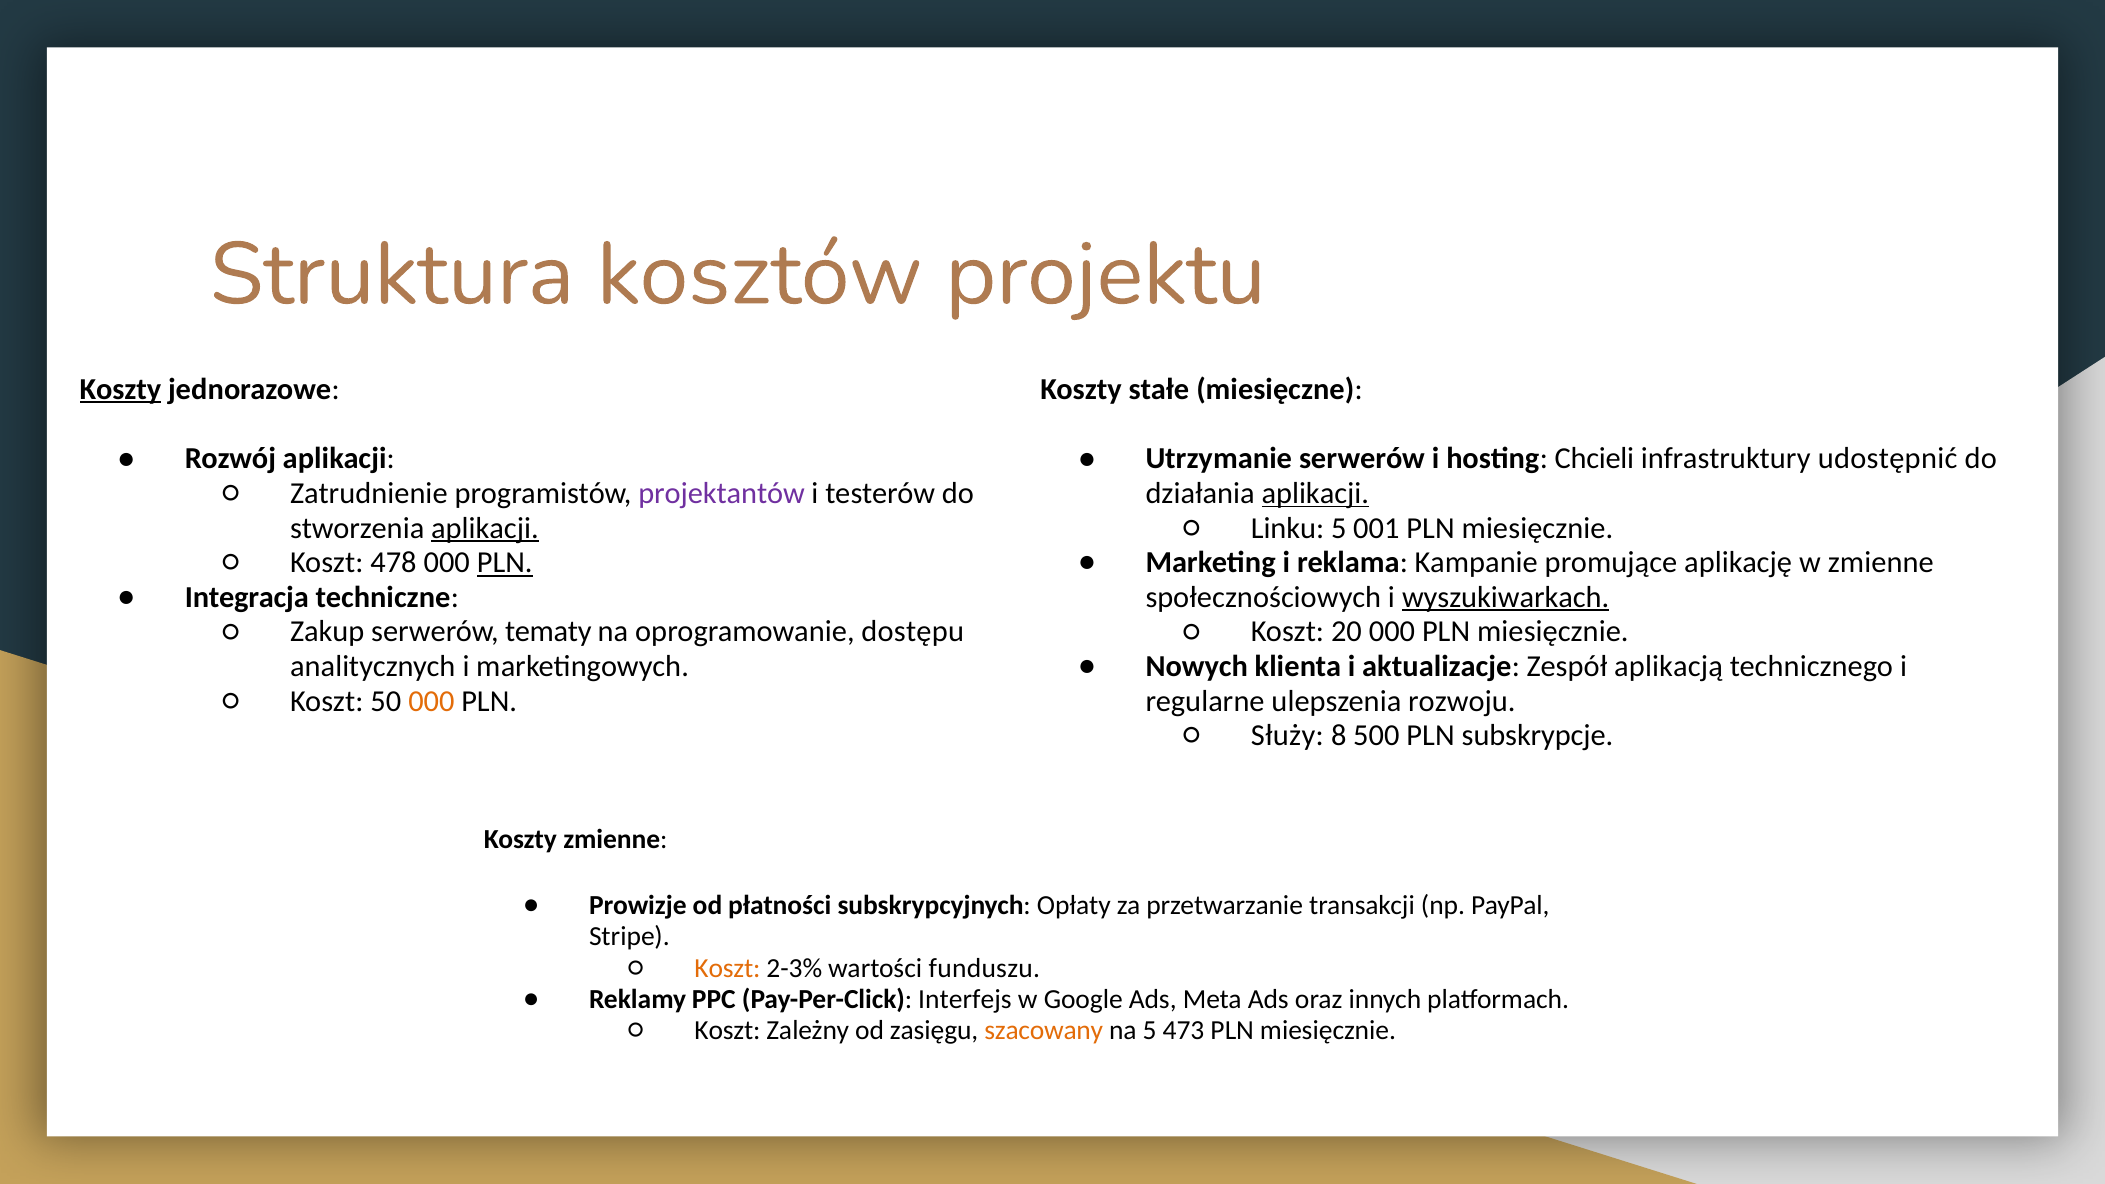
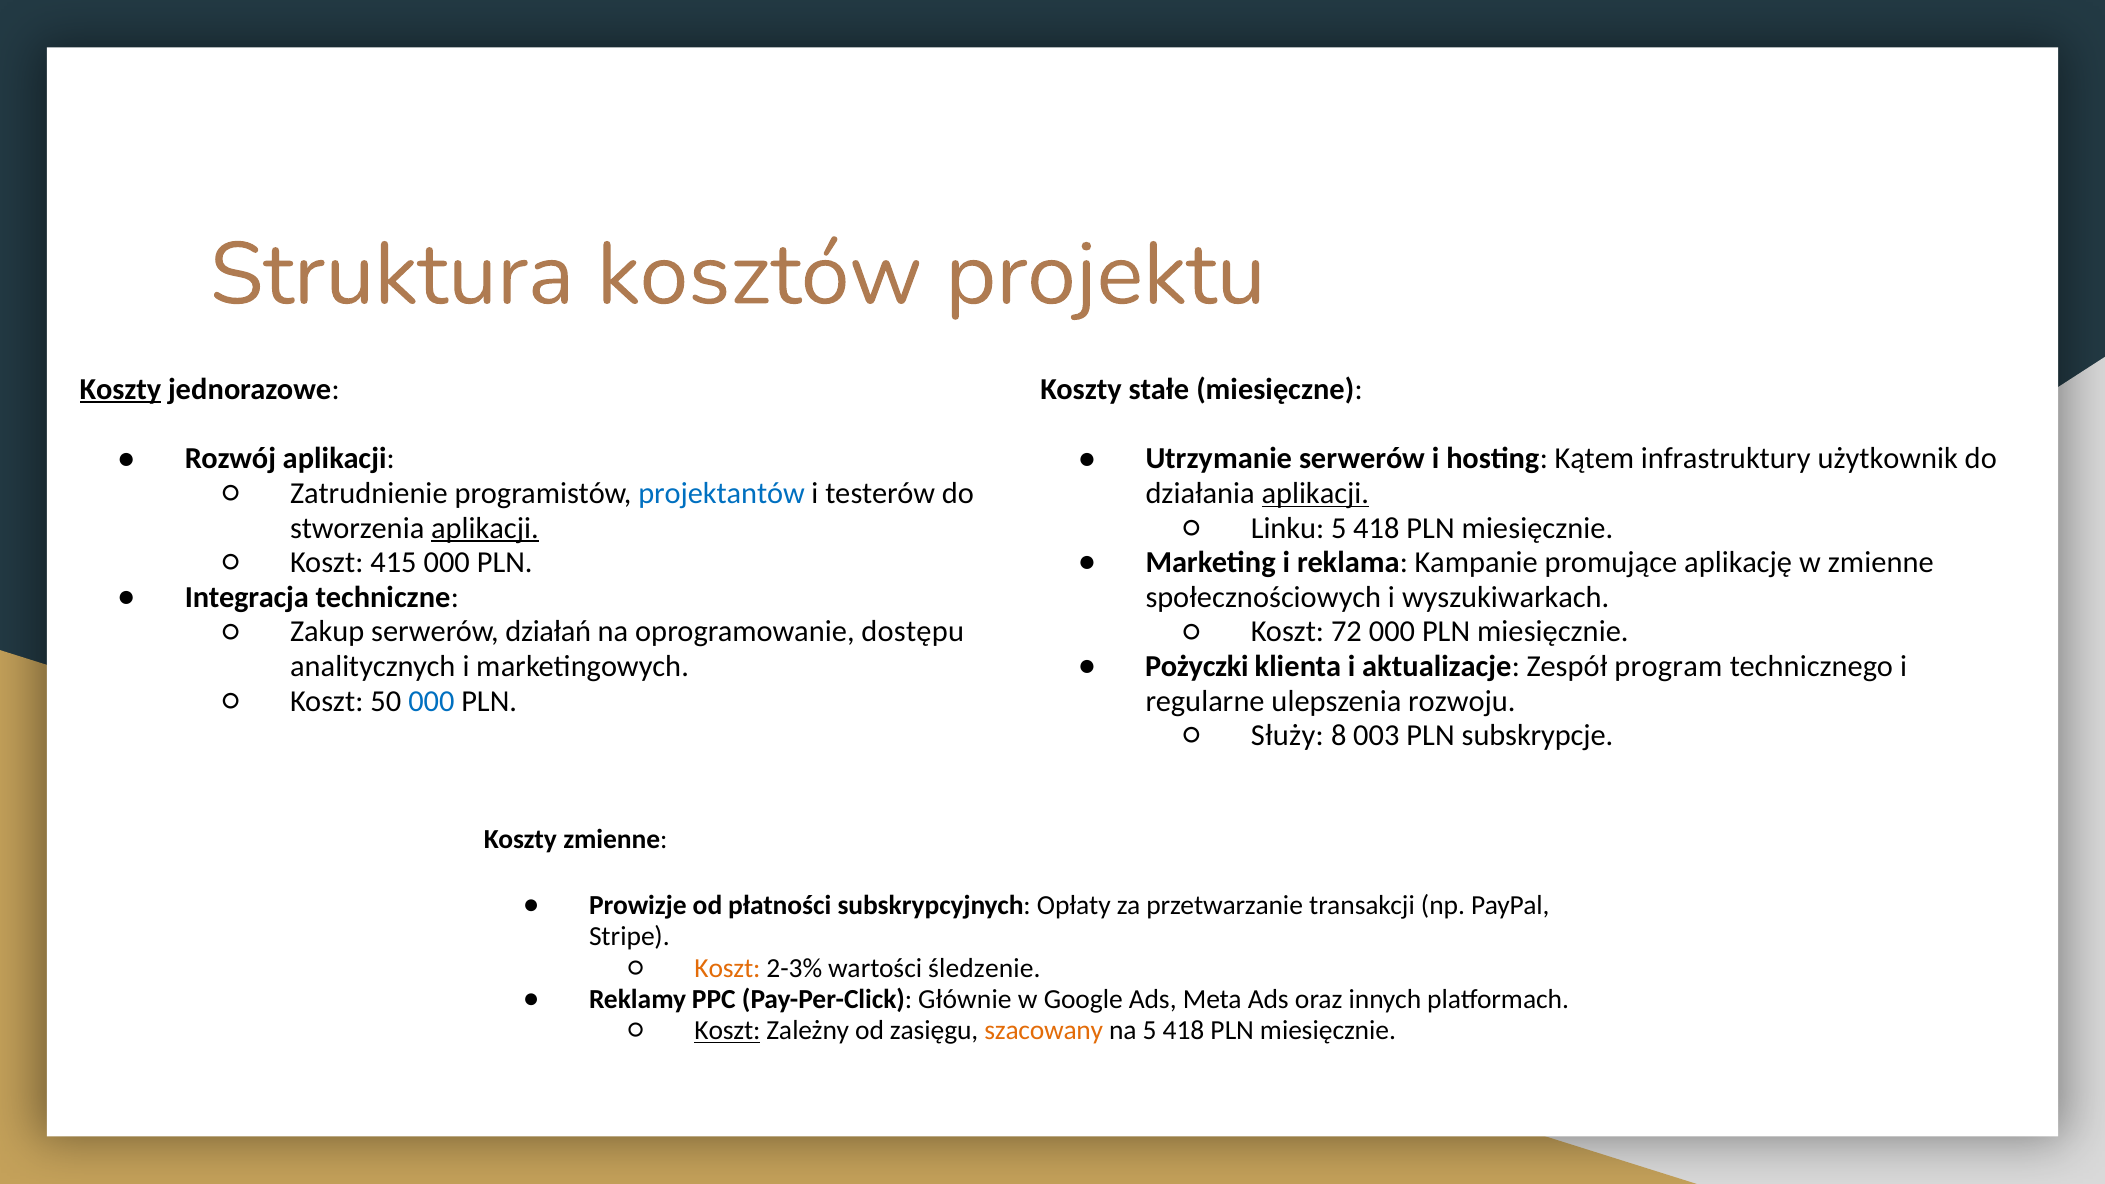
Chcieli: Chcieli -> Kątem
udostępnić: udostępnić -> użytkownik
projektantów colour: purple -> blue
001 at (1376, 528): 001 -> 418
478: 478 -> 415
PLN at (505, 563) underline: present -> none
wyszukiwarkach underline: present -> none
tematy: tematy -> działań
20: 20 -> 72
Nowych: Nowych -> Pożyczki
aplikacją: aplikacją -> program
000 at (431, 701) colour: orange -> blue
500: 500 -> 003
funduszu: funduszu -> śledzenie
Interfejs: Interfejs -> Głównie
Koszt at (727, 1031) underline: none -> present
na 5 473: 473 -> 418
